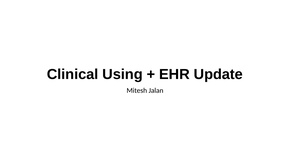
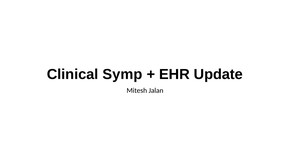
Using: Using -> Symp
